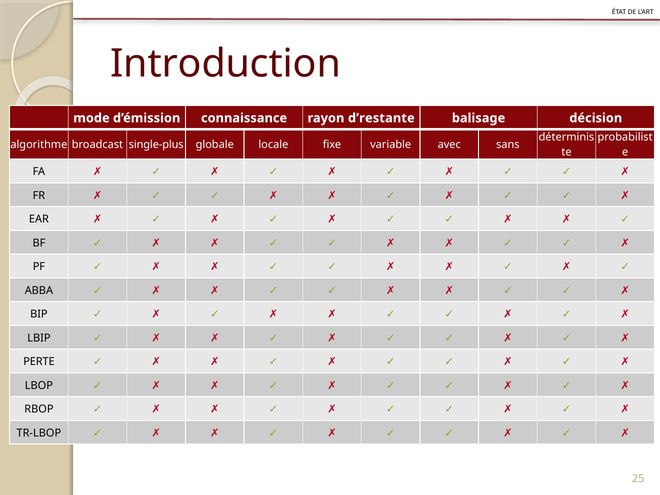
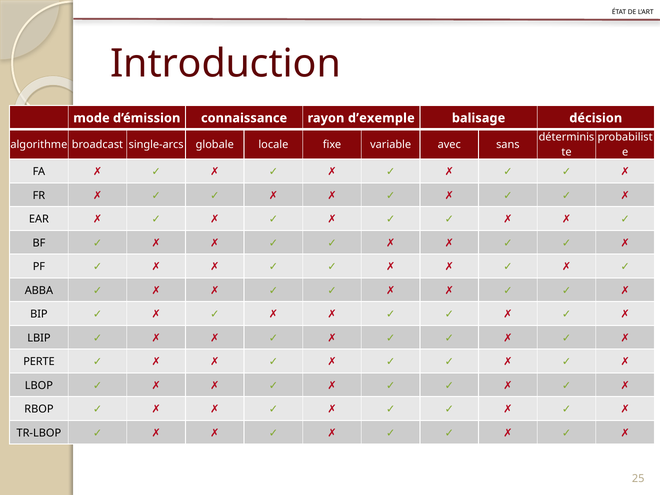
d’restante: d’restante -> d’exemple
single-plus: single-plus -> single-arcs
